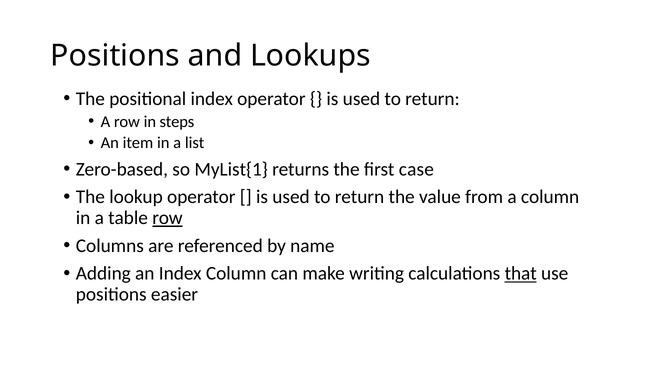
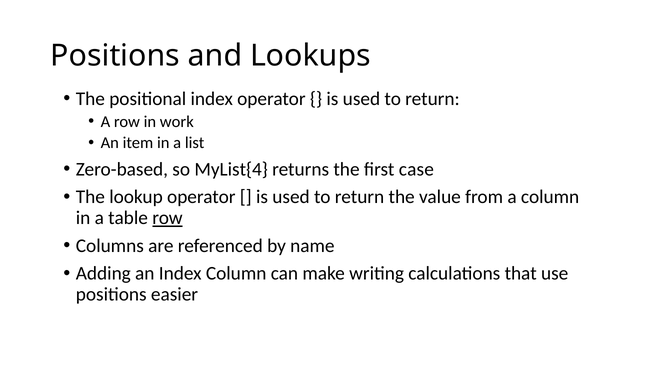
steps: steps -> work
MyList{1: MyList{1 -> MyList{4
that underline: present -> none
